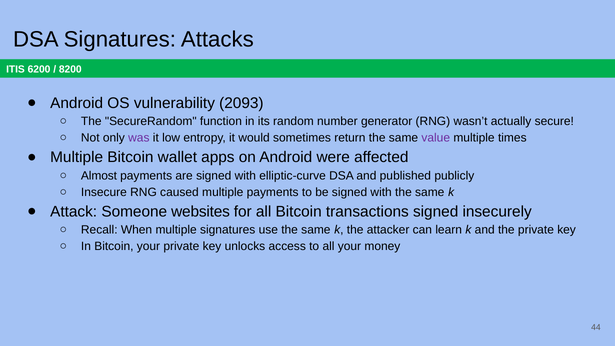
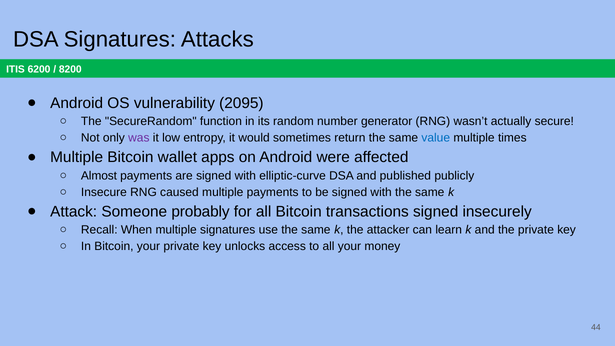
2093: 2093 -> 2095
value colour: purple -> blue
websites: websites -> probably
